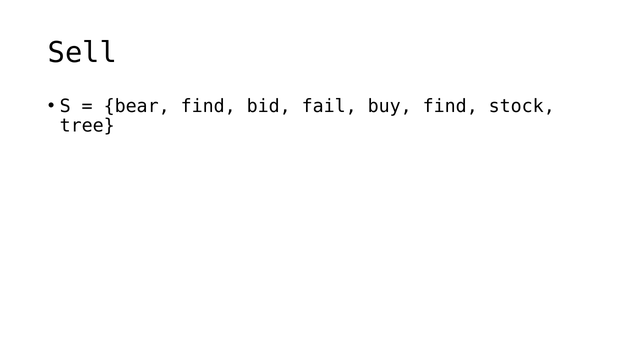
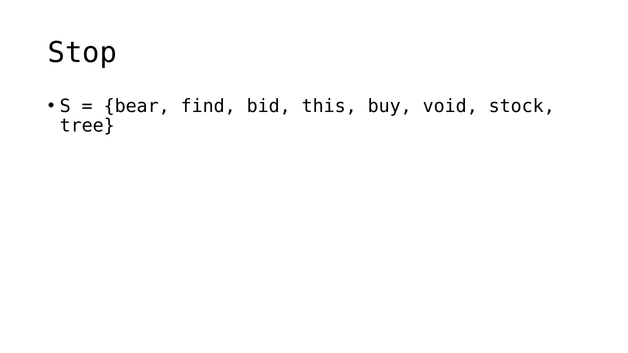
Sell: Sell -> Stop
fail: fail -> this
buy find: find -> void
